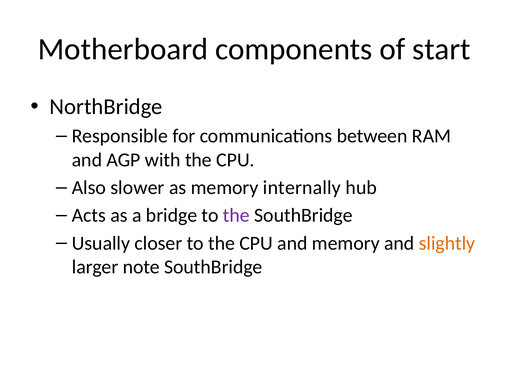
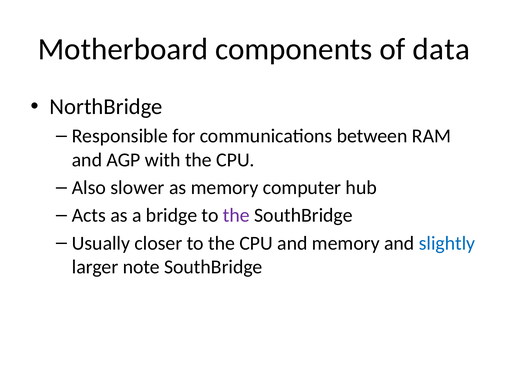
start: start -> data
internally: internally -> computer
slightly colour: orange -> blue
